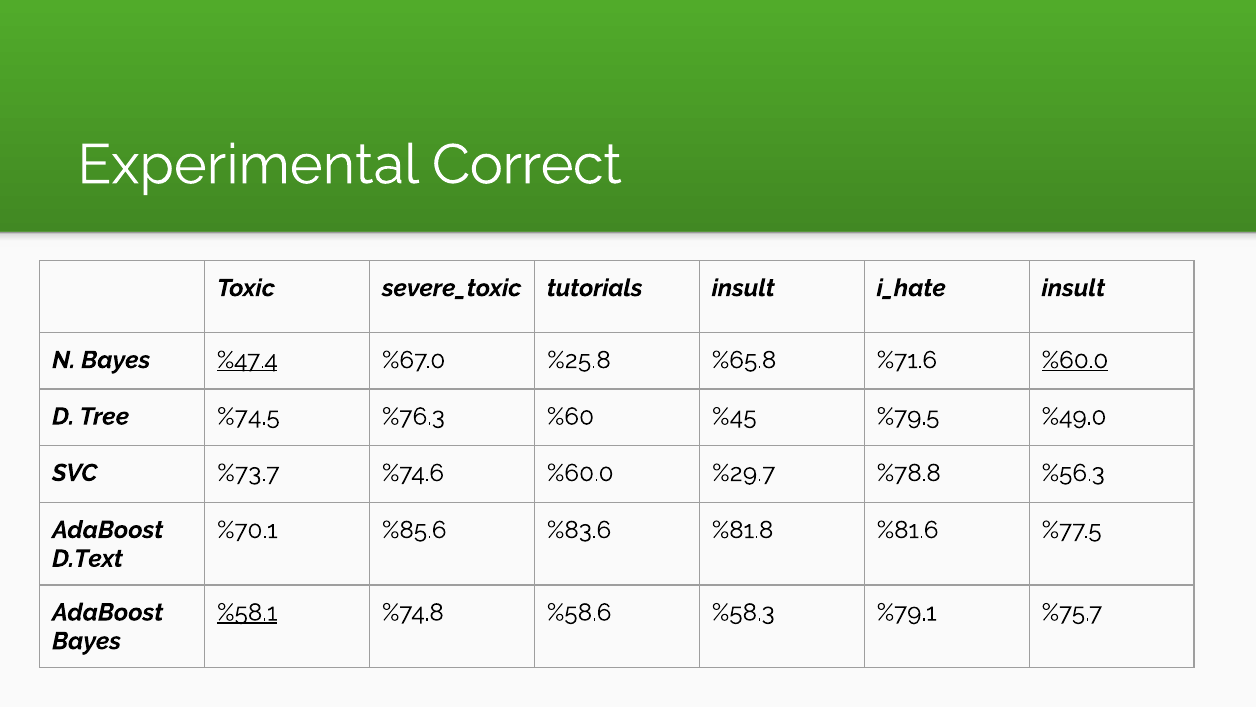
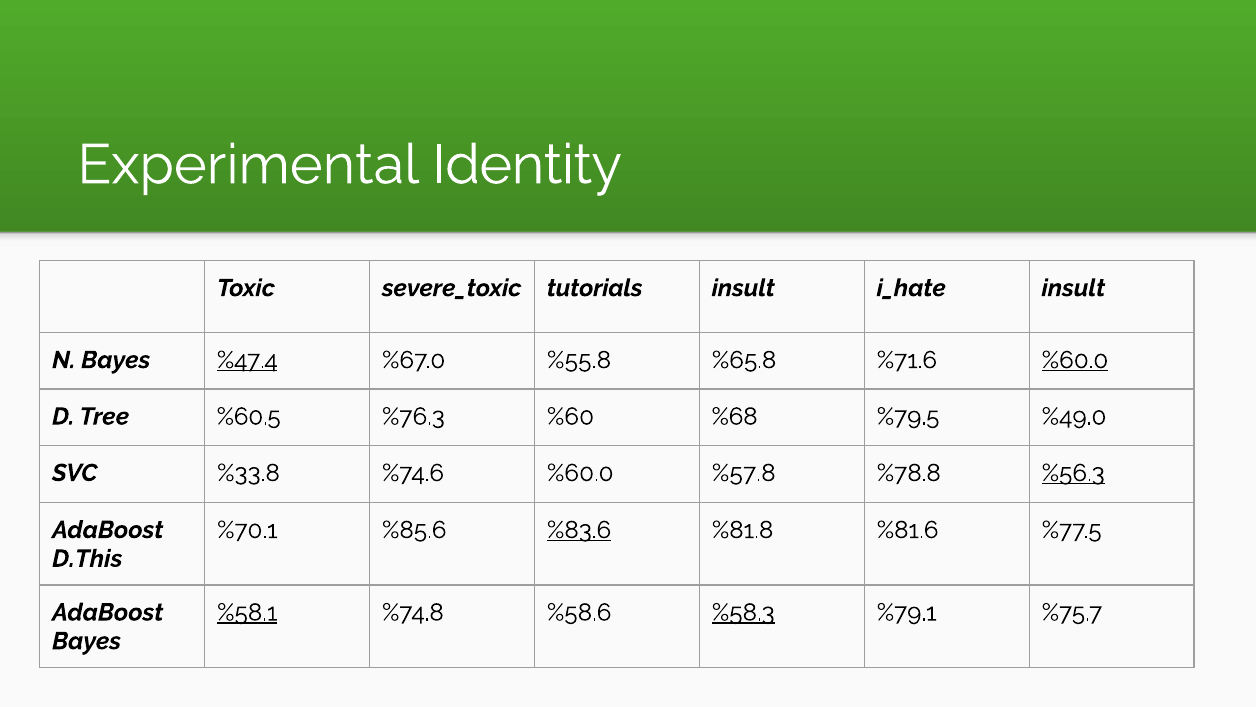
Correct: Correct -> Identity
%25.8: %25.8 -> %55.8
%74.5: %74.5 -> %60.5
%45: %45 -> %68
%73.7: %73.7 -> %33.8
%29.7: %29.7 -> %57.8
%56.3 underline: none -> present
%83.6 underline: none -> present
D.Text: D.Text -> D.This
%58.3 underline: none -> present
